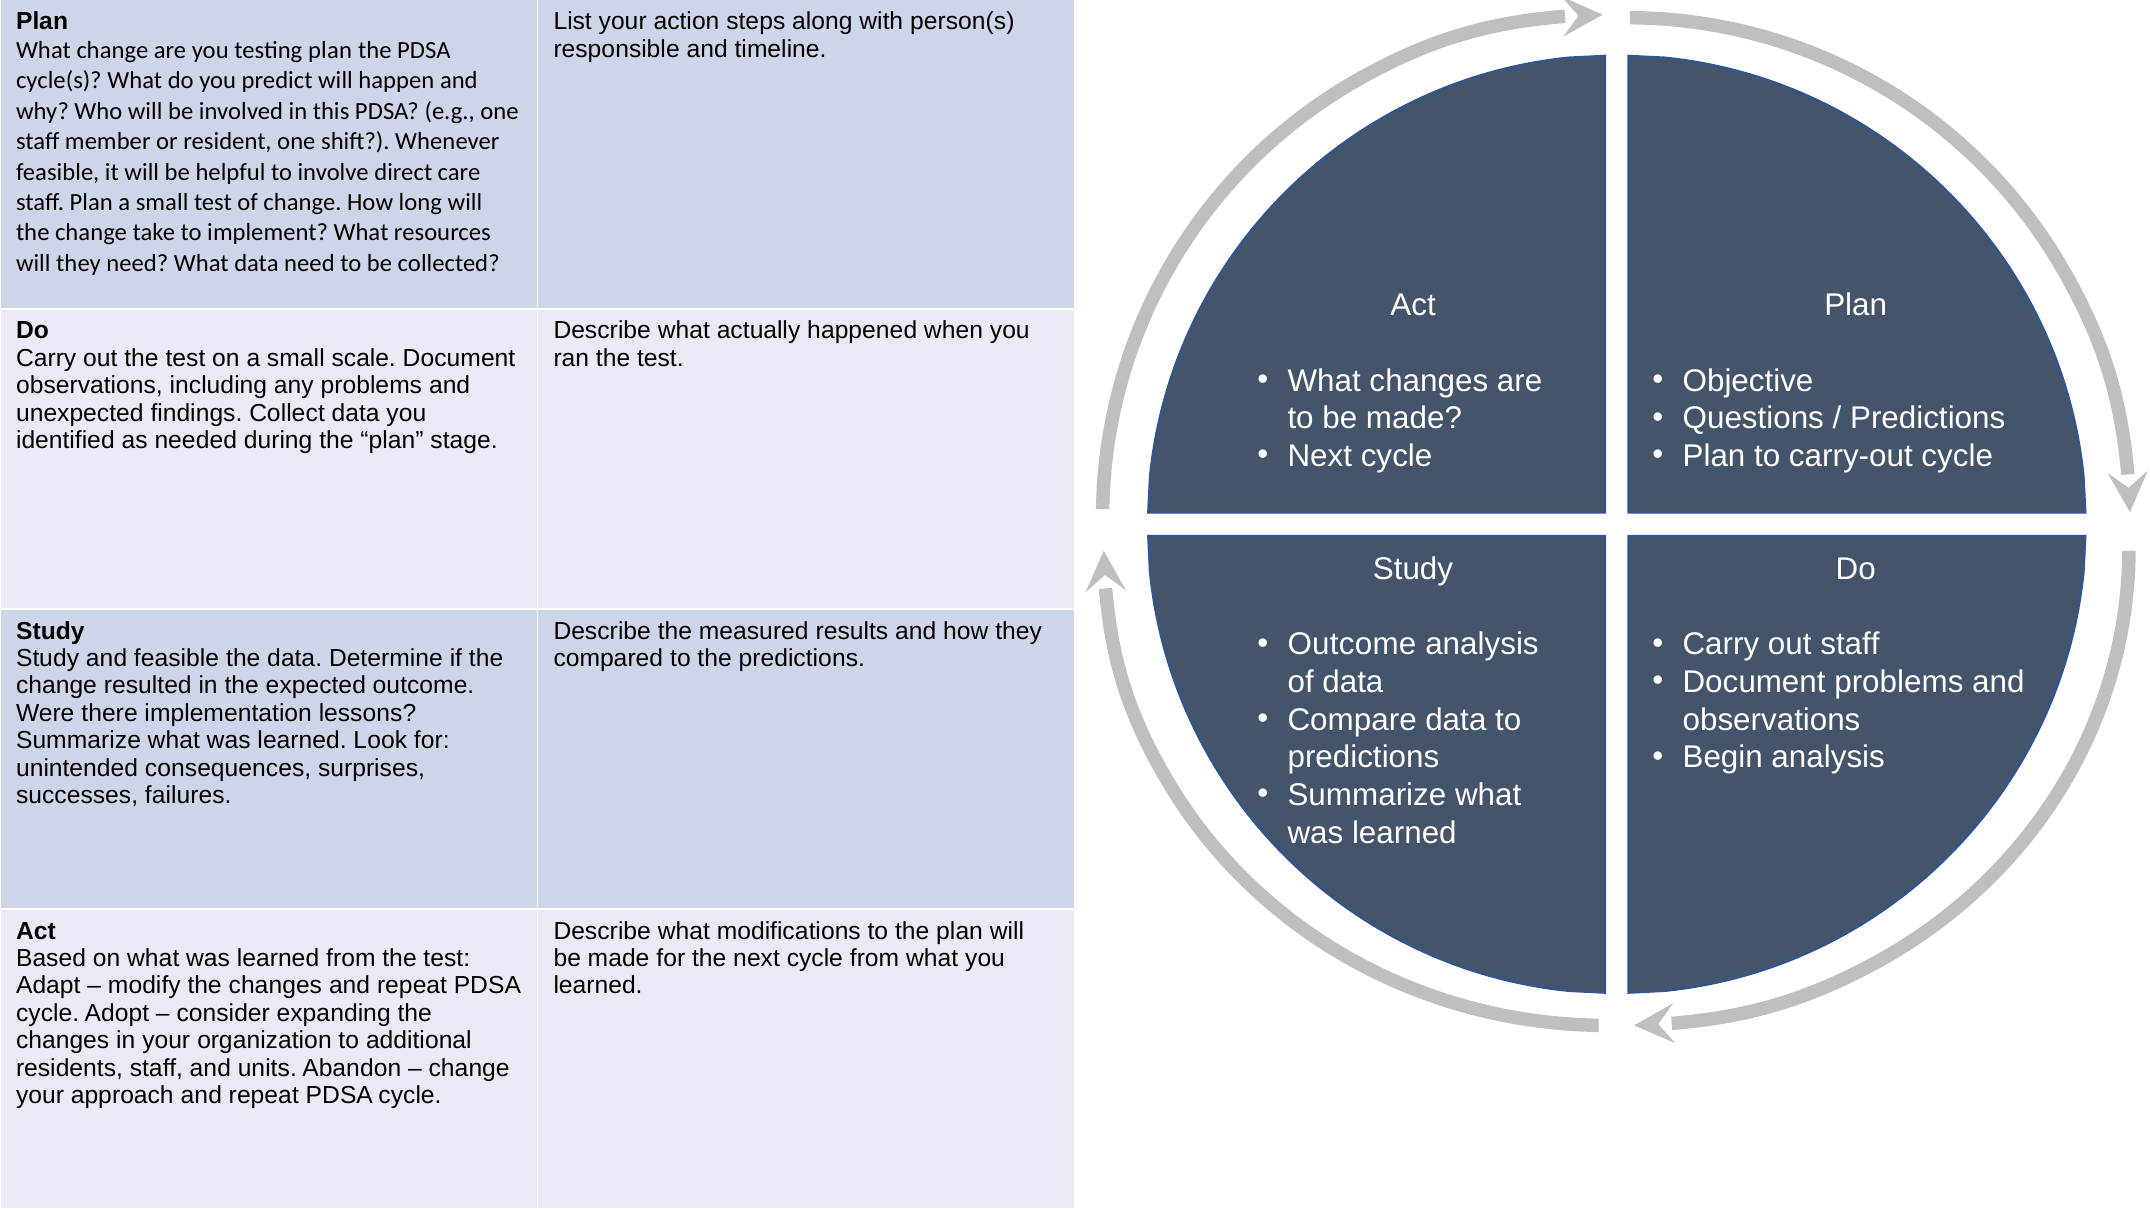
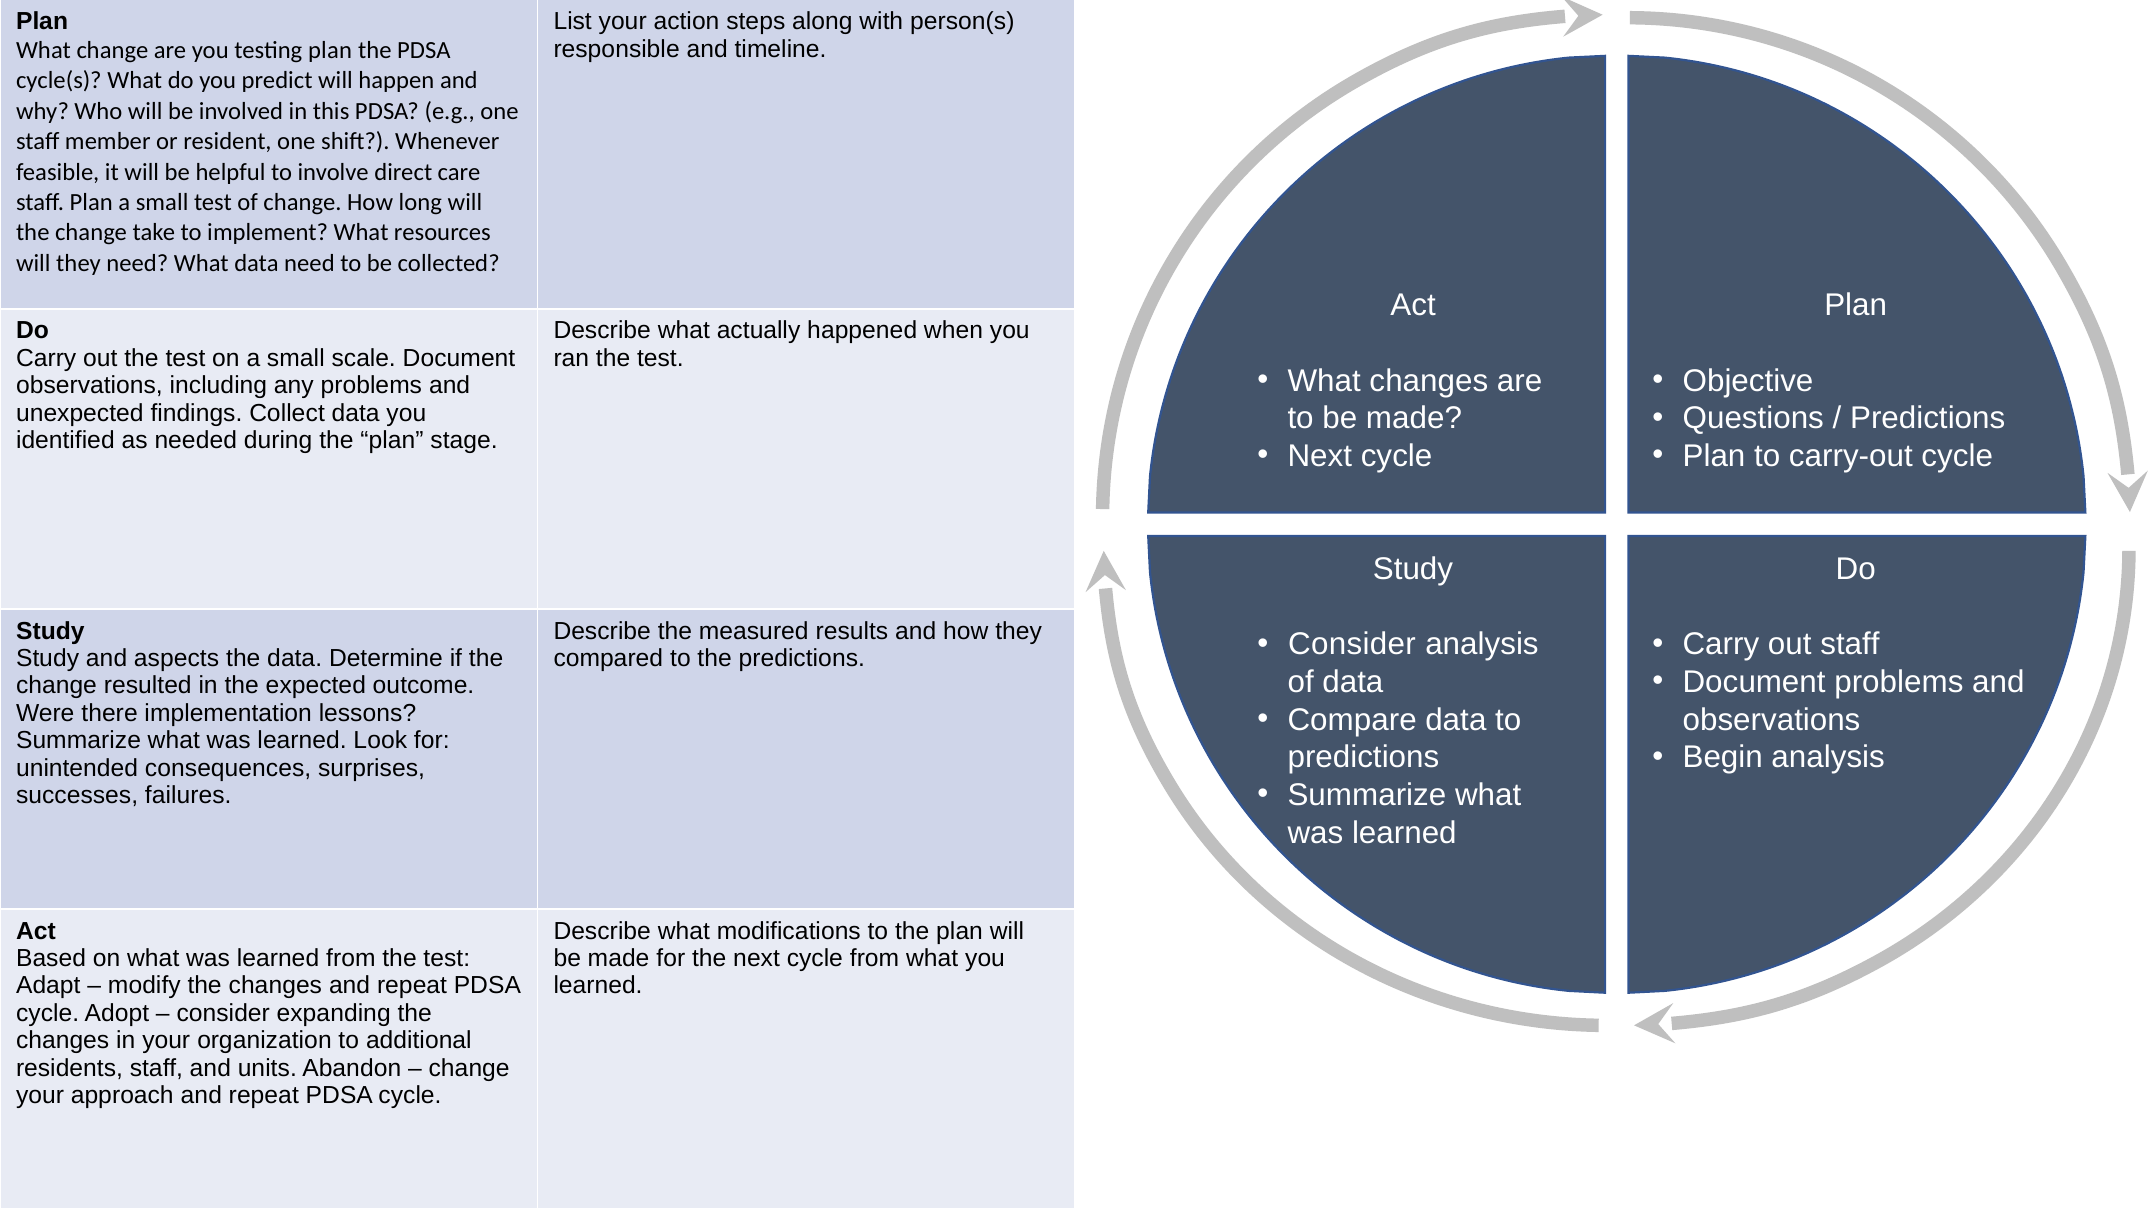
Outcome at (1352, 645): Outcome -> Consider
and feasible: feasible -> aspects
